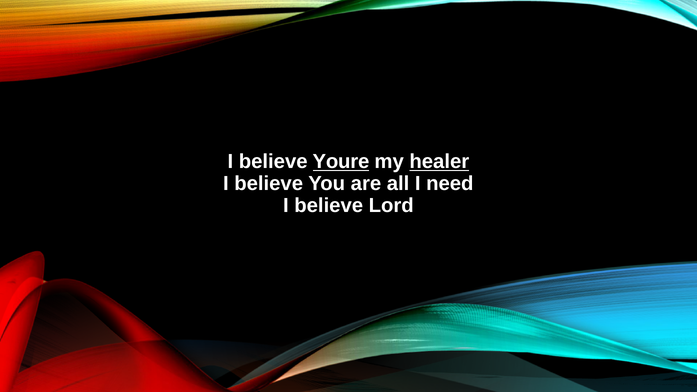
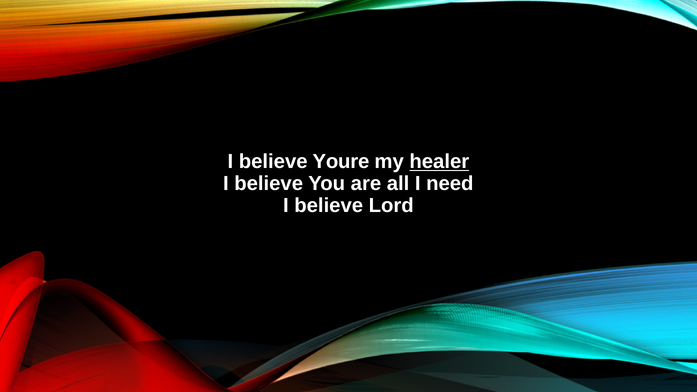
Youre underline: present -> none
